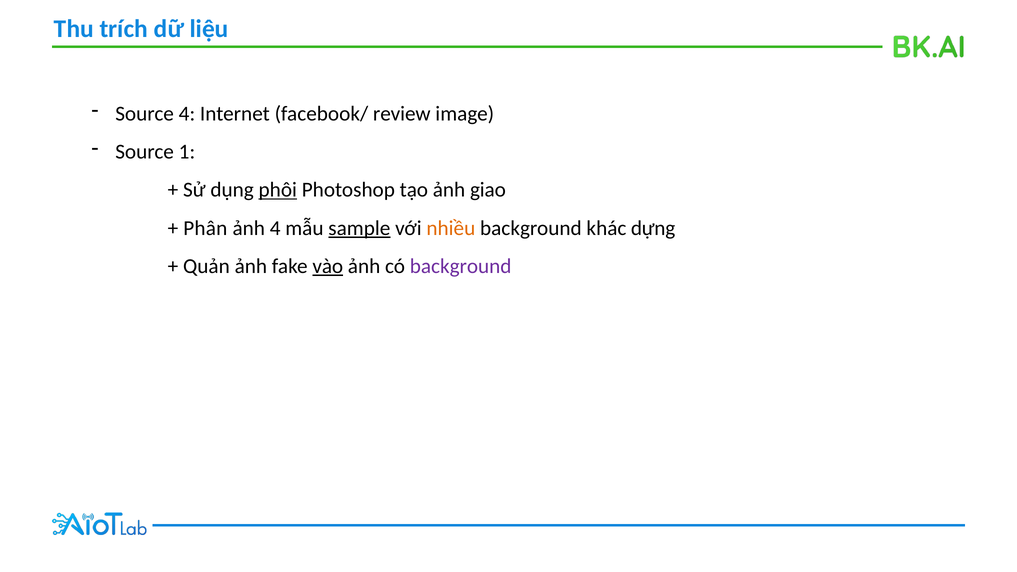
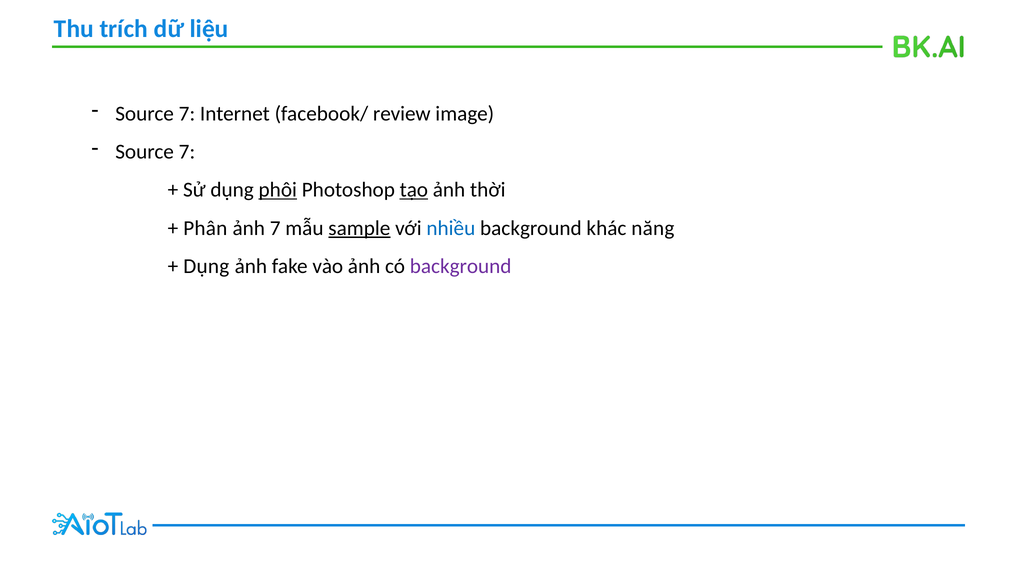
4 at (187, 114): 4 -> 7
1 at (187, 152): 1 -> 7
tạo underline: none -> present
giao: giao -> thời
ảnh 4: 4 -> 7
nhiều colour: orange -> blue
dựng: dựng -> năng
Quản at (206, 266): Quản -> Dụng
vào underline: present -> none
